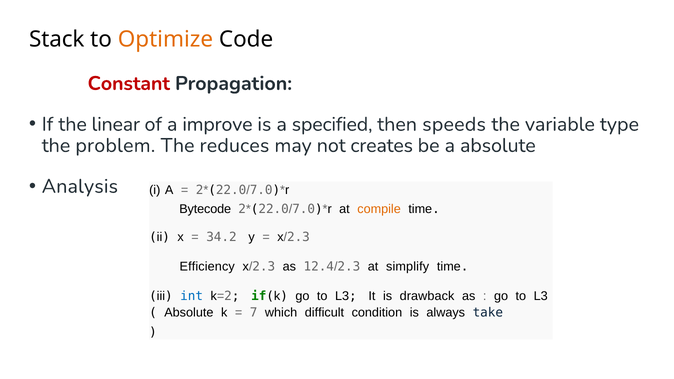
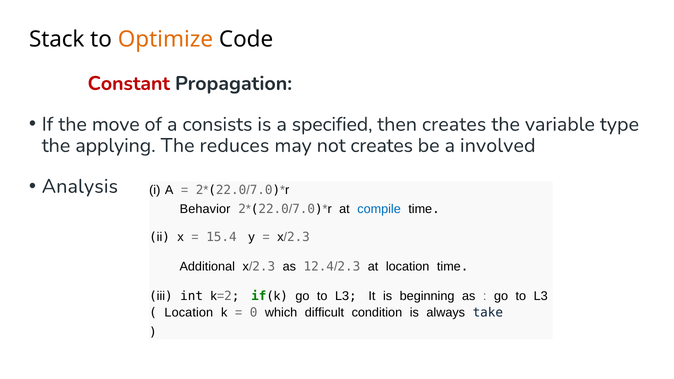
linear: linear -> move
improve: improve -> consists
then speeds: speeds -> creates
problem: problem -> applying
a absolute: absolute -> involved
Bytecode: Bytecode -> Behavior
compile colour: orange -> blue
34.2: 34.2 -> 15.4
Efficiency: Efficiency -> Additional
at simplify: simplify -> location
int colour: blue -> black
drawback: drawback -> beginning
Absolute at (189, 313): Absolute -> Location
7: 7 -> 0
